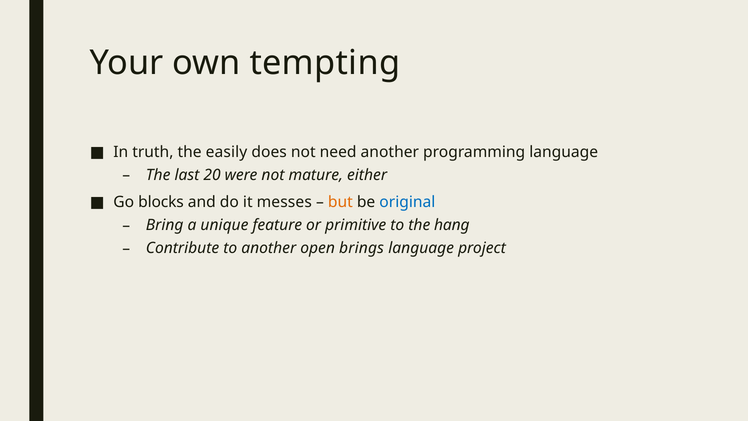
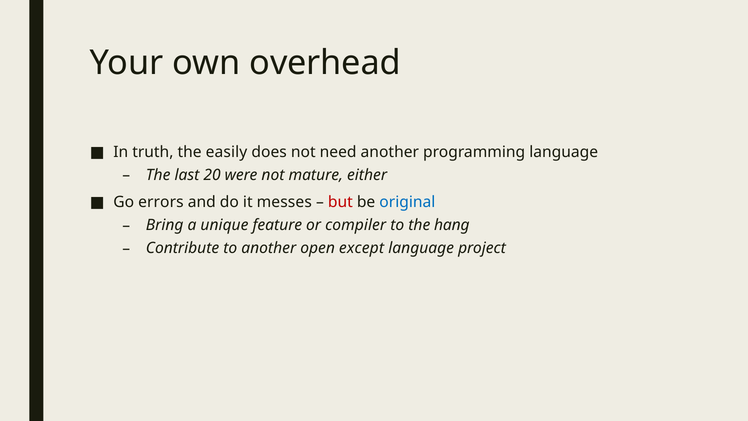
tempting: tempting -> overhead
blocks: blocks -> errors
but colour: orange -> red
primitive: primitive -> compiler
brings: brings -> except
